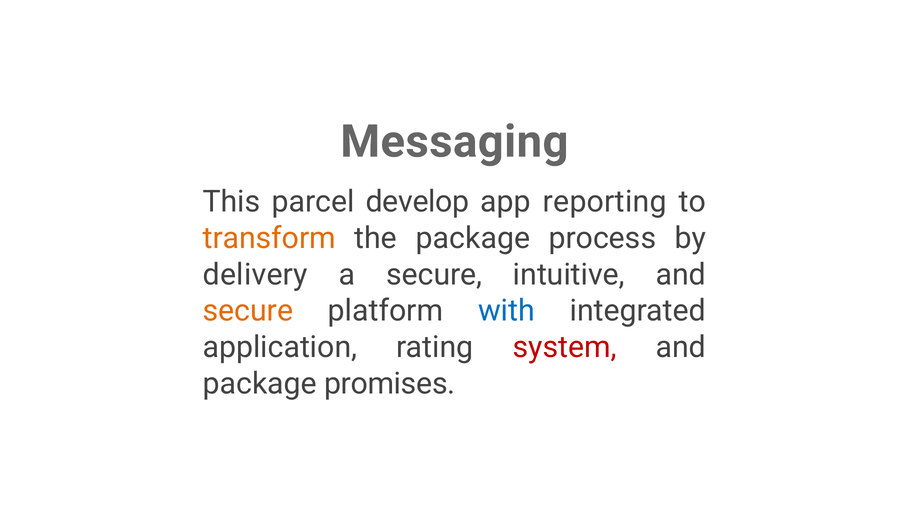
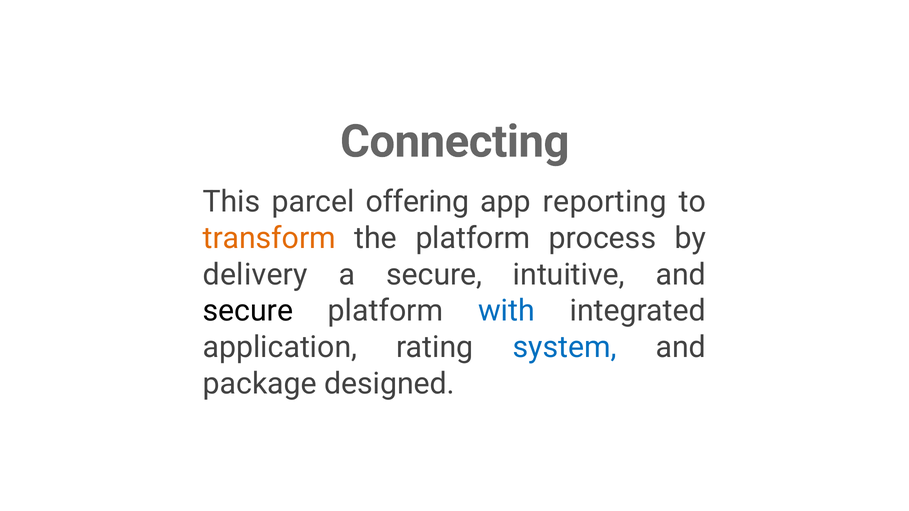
Messaging: Messaging -> Connecting
develop: develop -> offering
the package: package -> platform
secure at (248, 311) colour: orange -> black
system colour: red -> blue
promises: promises -> designed
